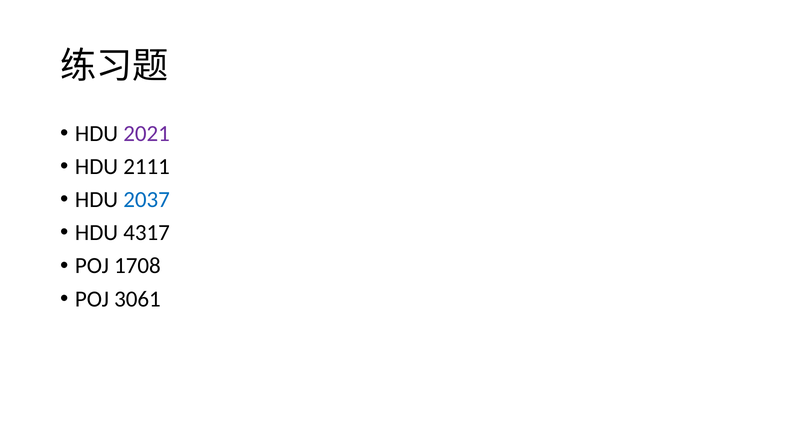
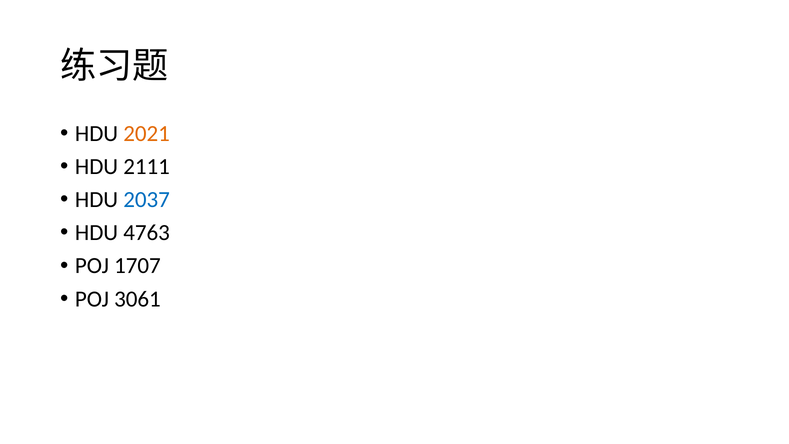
2021 colour: purple -> orange
4317: 4317 -> 4763
1708: 1708 -> 1707
